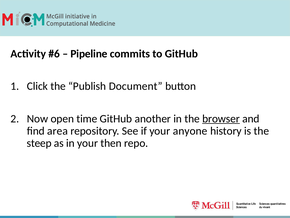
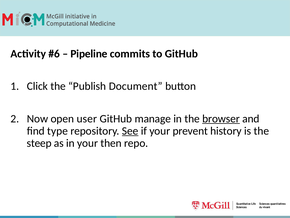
time: time -> user
another: another -> manage
area: area -> type
See underline: none -> present
anyone: anyone -> prevent
